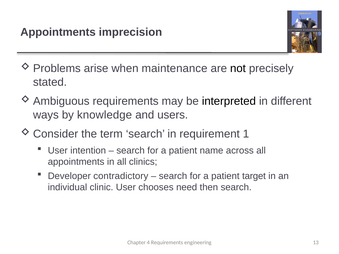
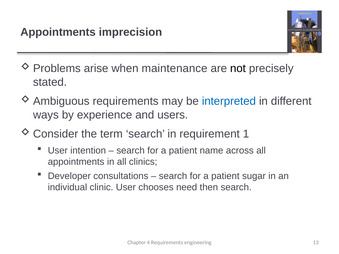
interpreted colour: black -> blue
knowledge: knowledge -> experience
contradictory: contradictory -> consultations
target: target -> sugar
